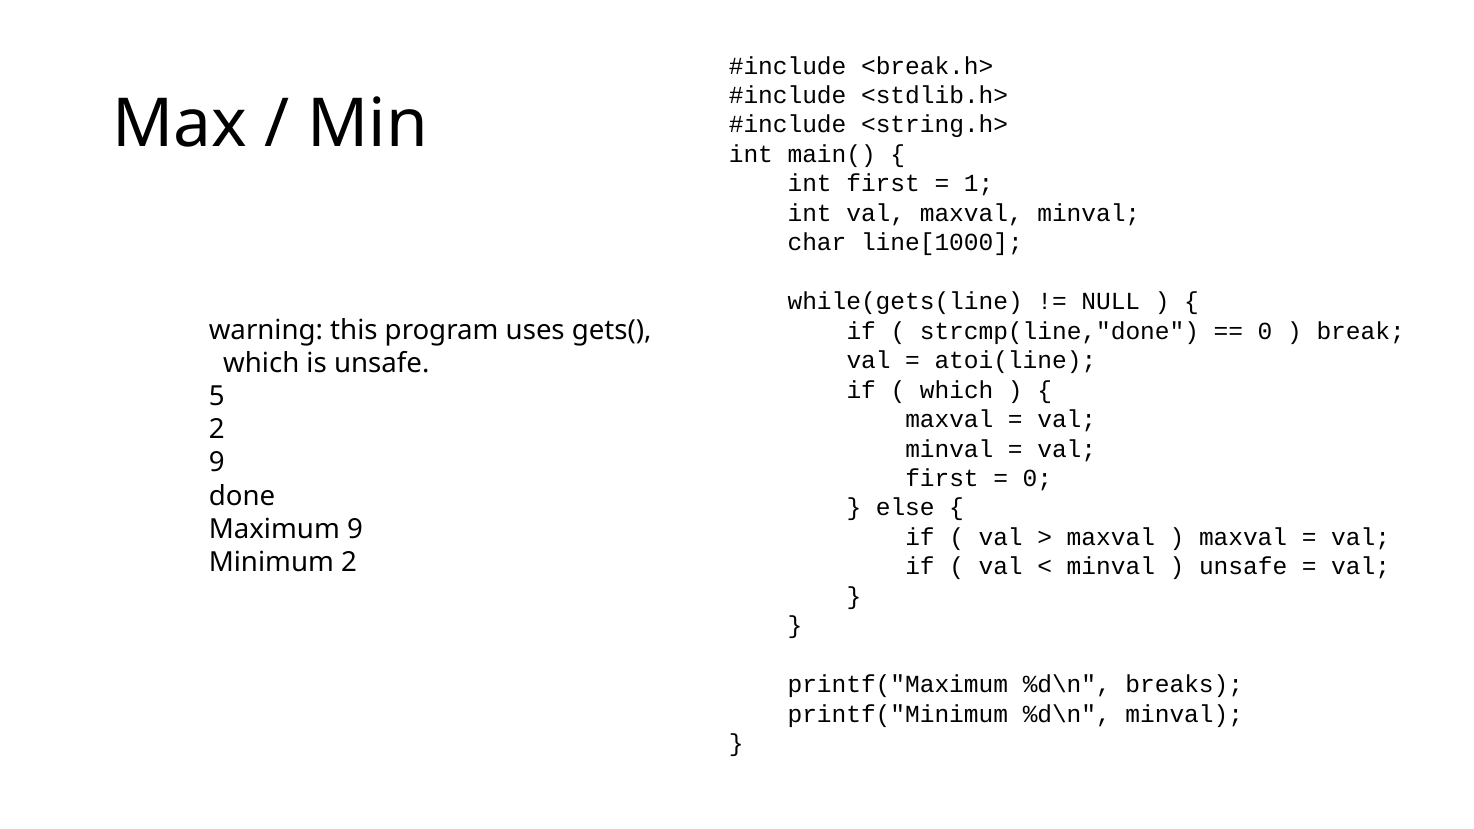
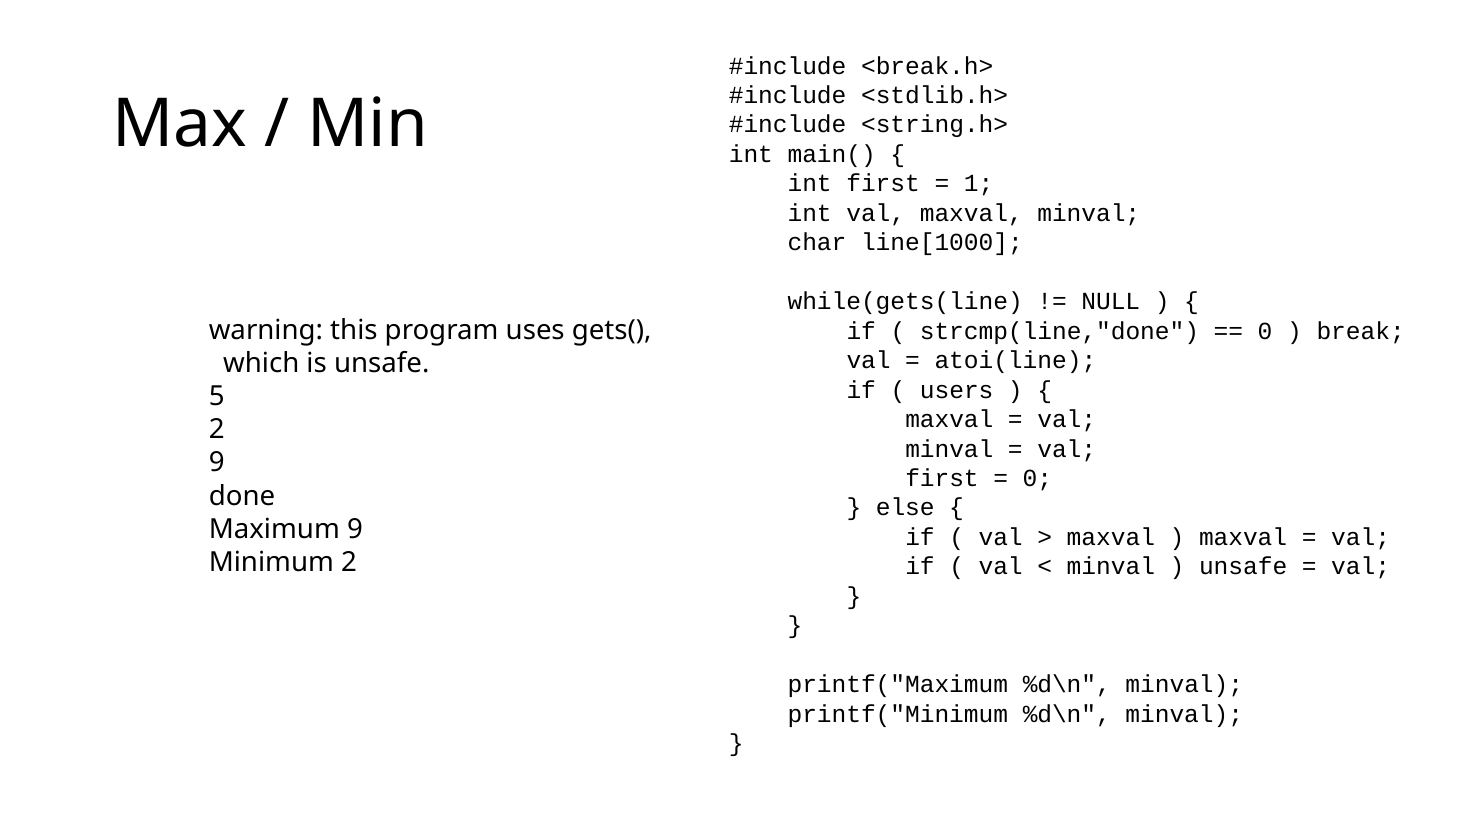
which at (957, 390): which -> users
printf("Maximum %d\n breaks: breaks -> minval
